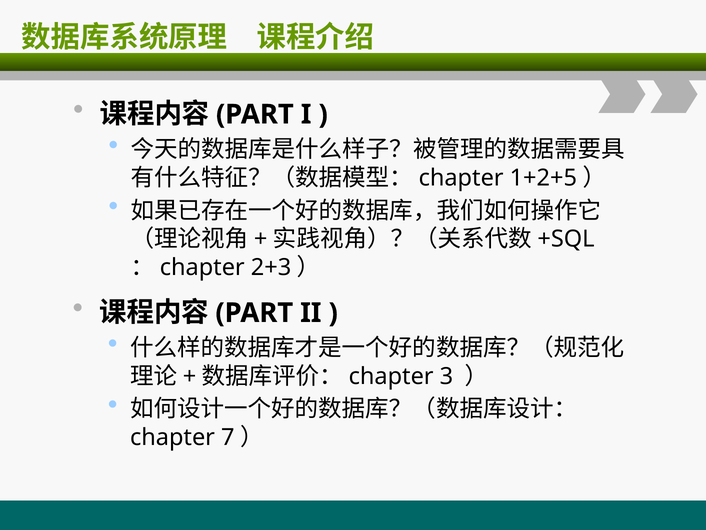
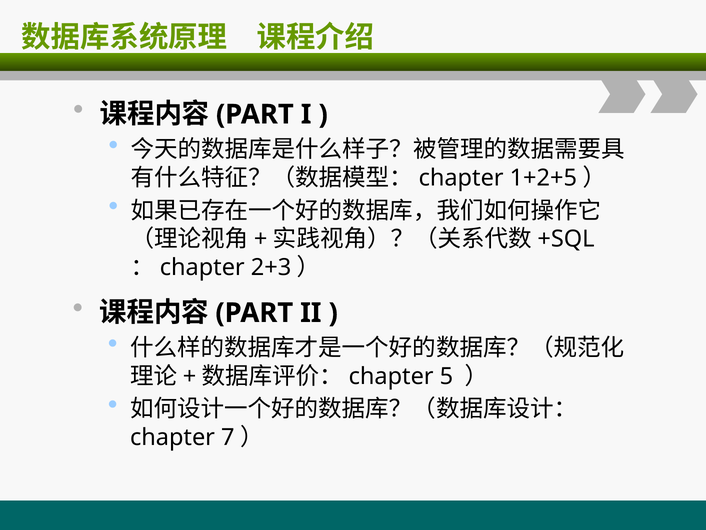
3: 3 -> 5
